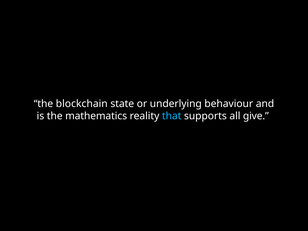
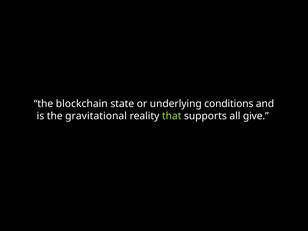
behaviour: behaviour -> conditions
mathematics: mathematics -> gravitational
that colour: light blue -> light green
